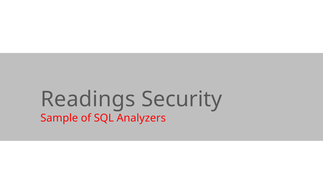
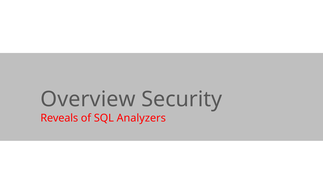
Readings: Readings -> Overview
Sample: Sample -> Reveals
